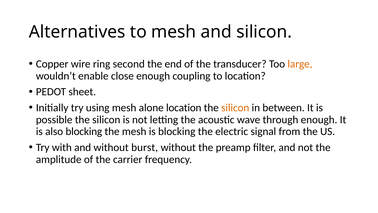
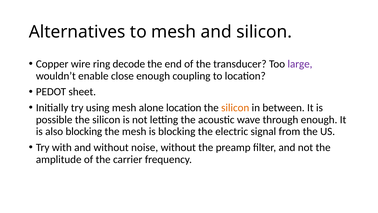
second: second -> decode
large colour: orange -> purple
burst: burst -> noise
